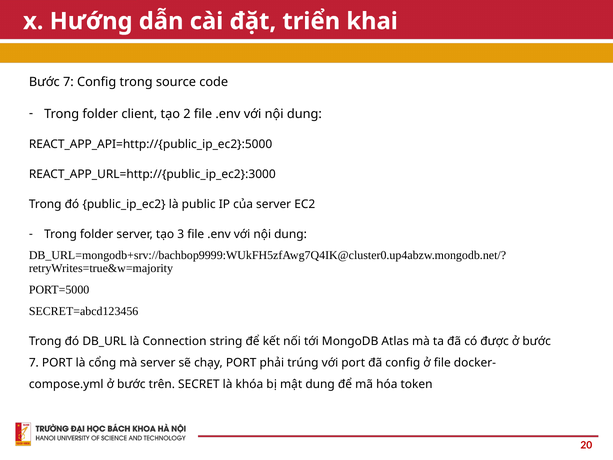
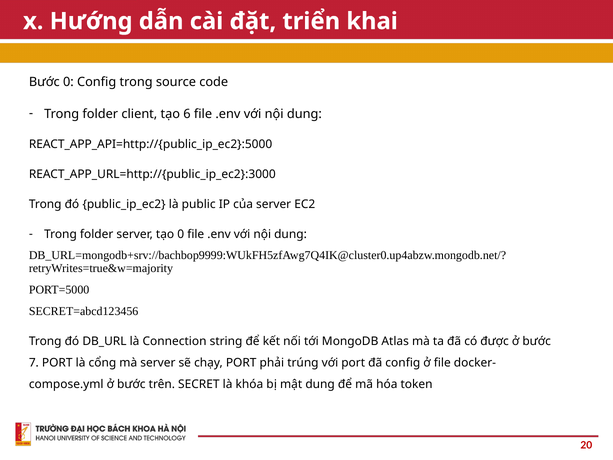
7 at (68, 82): 7 -> 0
2: 2 -> 6
tạo 3: 3 -> 0
